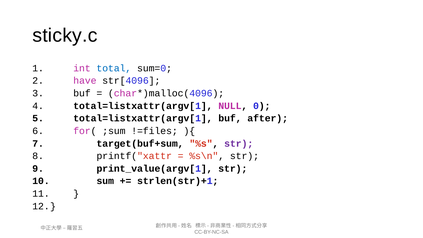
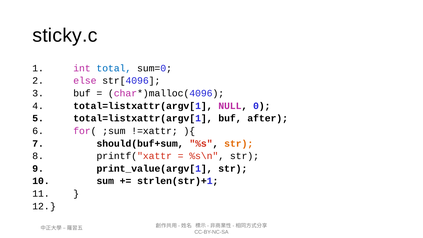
have: have -> else
!=files: !=files -> !=xattr
target(buf+sum: target(buf+sum -> should(buf+sum
str at (239, 143) colour: purple -> orange
